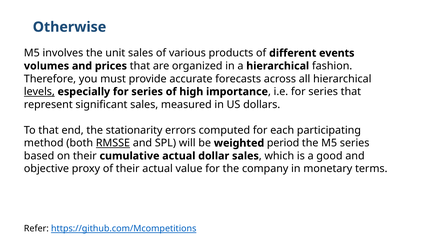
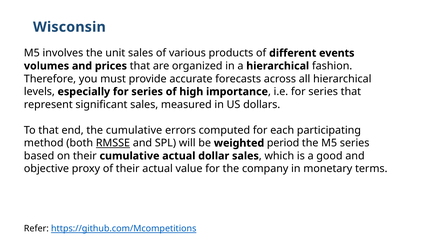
Otherwise: Otherwise -> Wisconsin
levels underline: present -> none
the stationarity: stationarity -> cumulative
